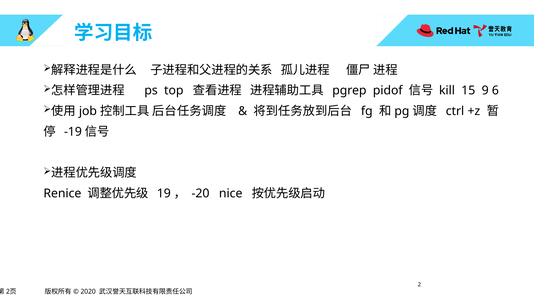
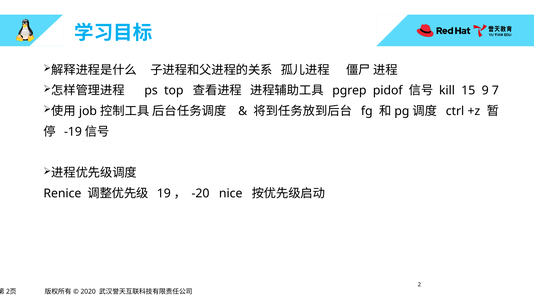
6: 6 -> 7
